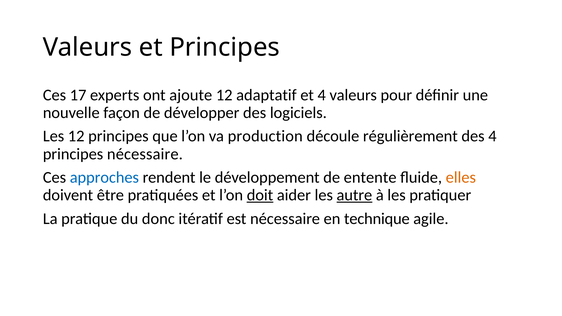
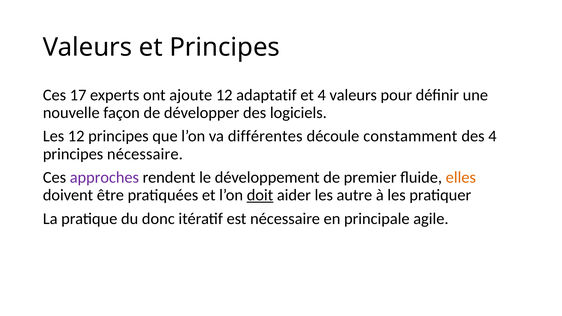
production: production -> différentes
régulièrement: régulièrement -> constamment
approches colour: blue -> purple
entente: entente -> premier
autre underline: present -> none
technique: technique -> principale
